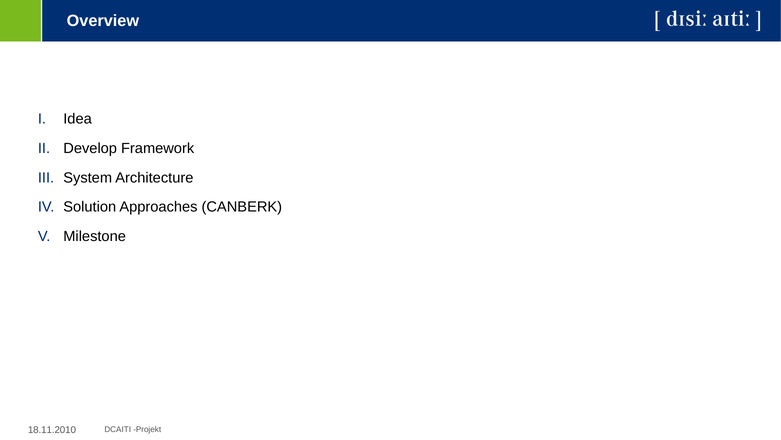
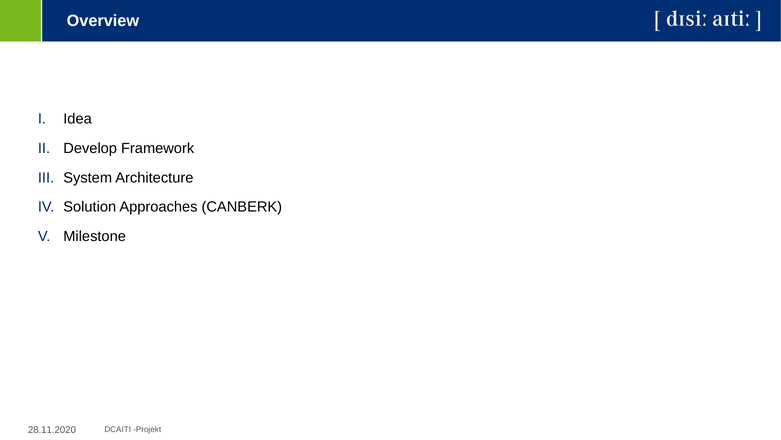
18.11.2010: 18.11.2010 -> 28.11.2020
